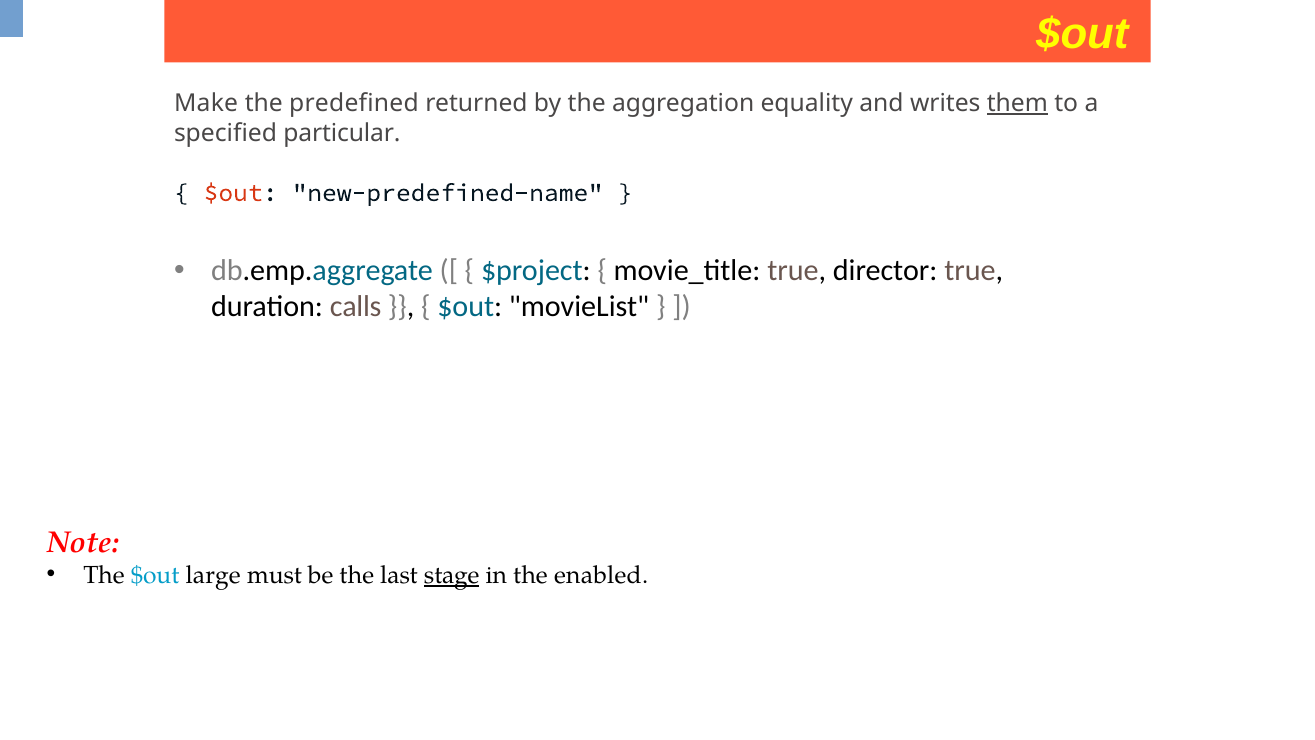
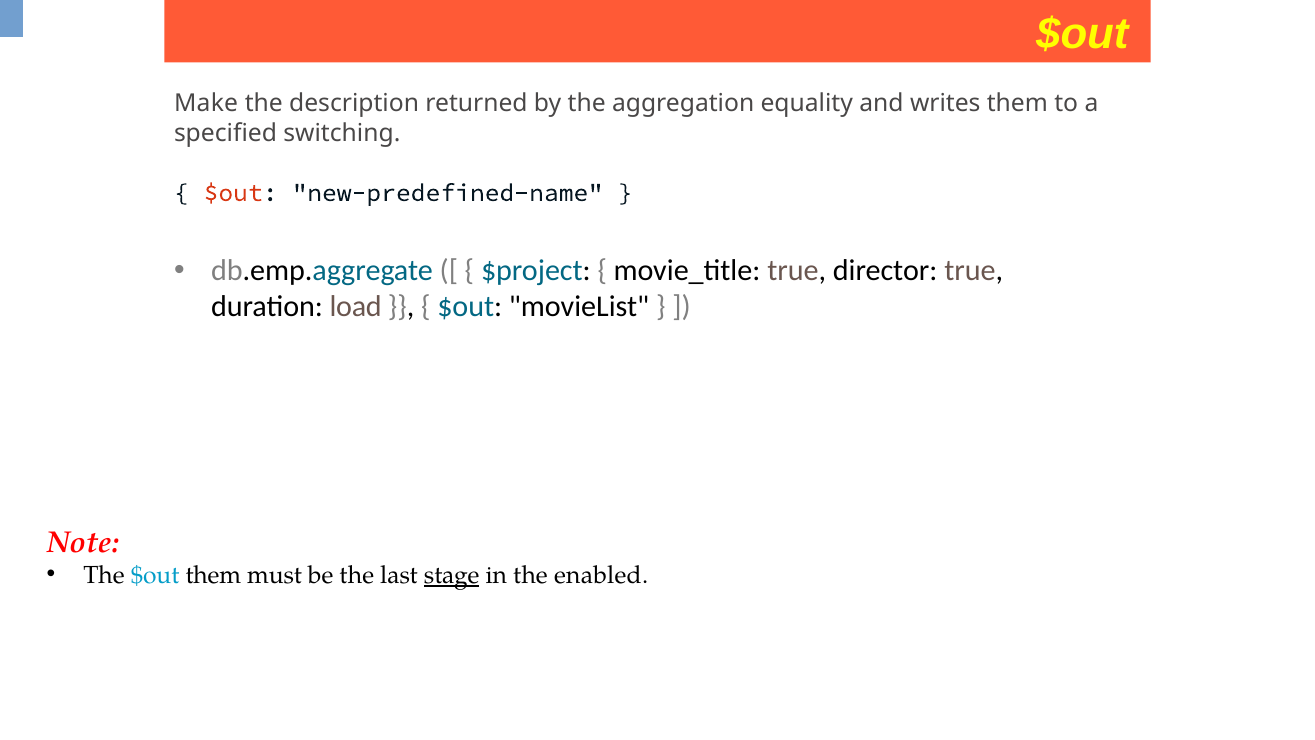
predefined: predefined -> description
them at (1017, 104) underline: present -> none
particular: particular -> switching
calls: calls -> load
$out large: large -> them
